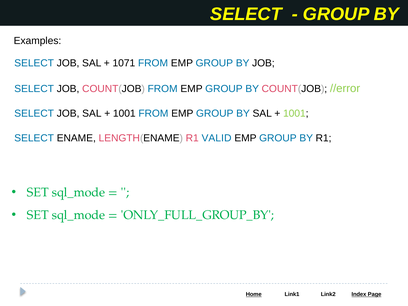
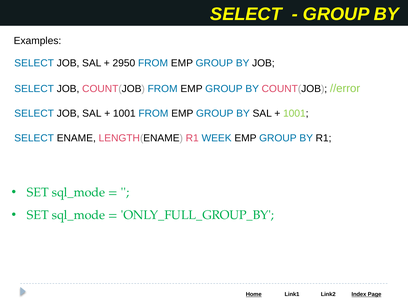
1071: 1071 -> 2950
VALID: VALID -> WEEK
